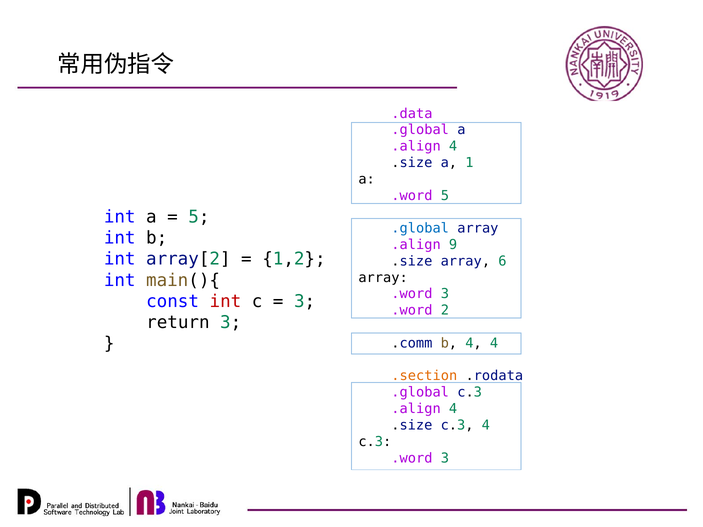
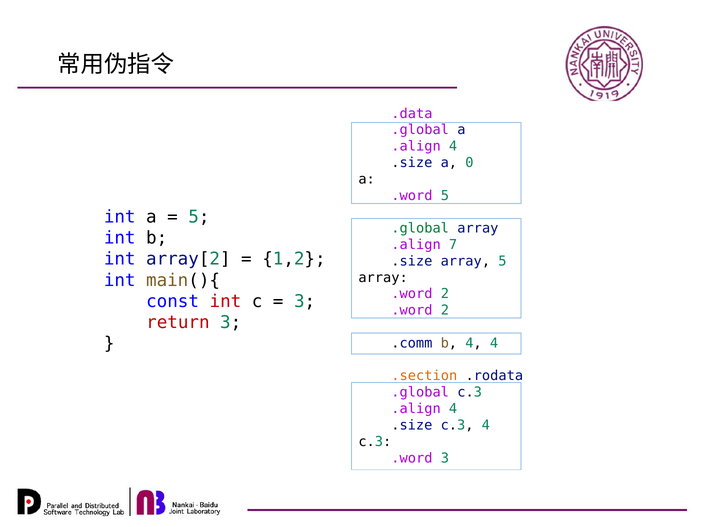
1: 1 -> 0
.global at (420, 228) colour: blue -> green
9: 9 -> 7
array 6: 6 -> 5
3 at (445, 294): 3 -> 2
return colour: black -> red
